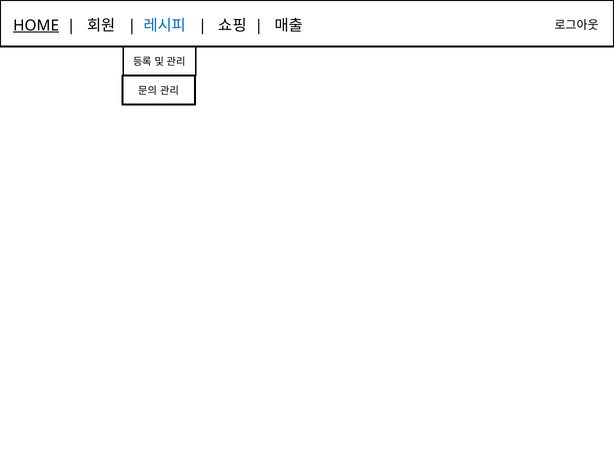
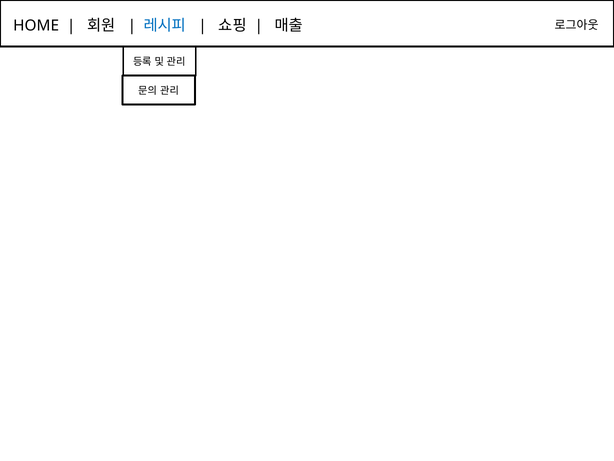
HOME underline: present -> none
